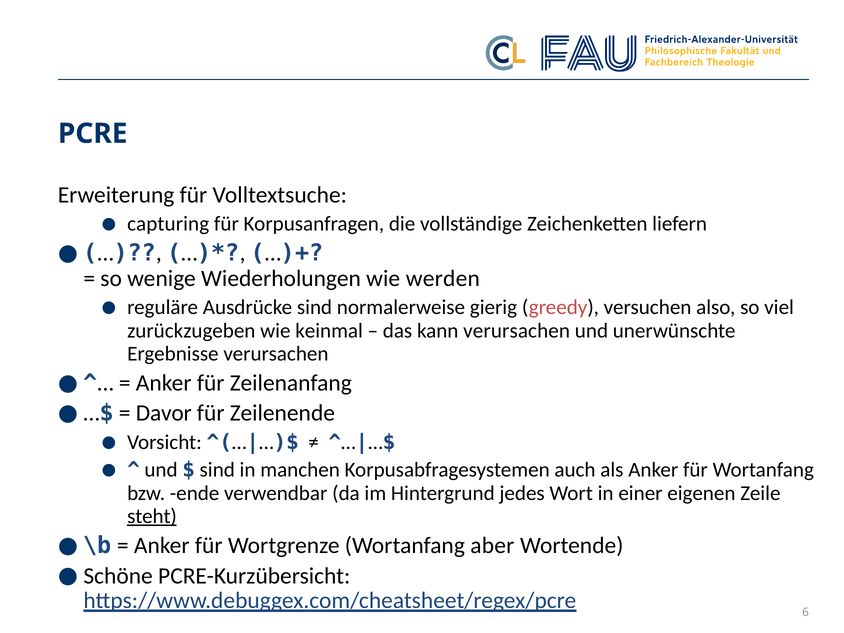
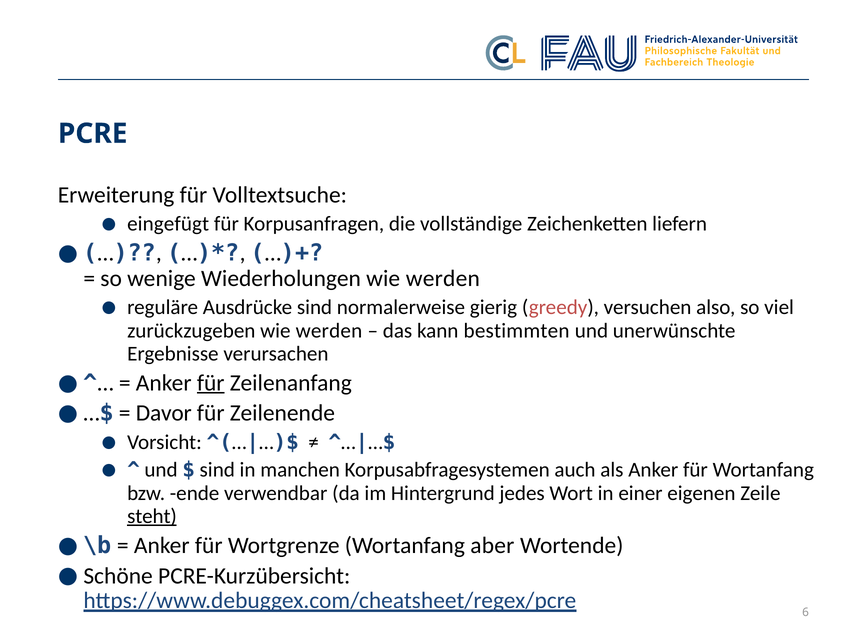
capturing: capturing -> eingefügt
zurückzugeben wie keinmal: keinmal -> werden
kann verursachen: verursachen -> bestimmten
für at (211, 383) underline: none -> present
